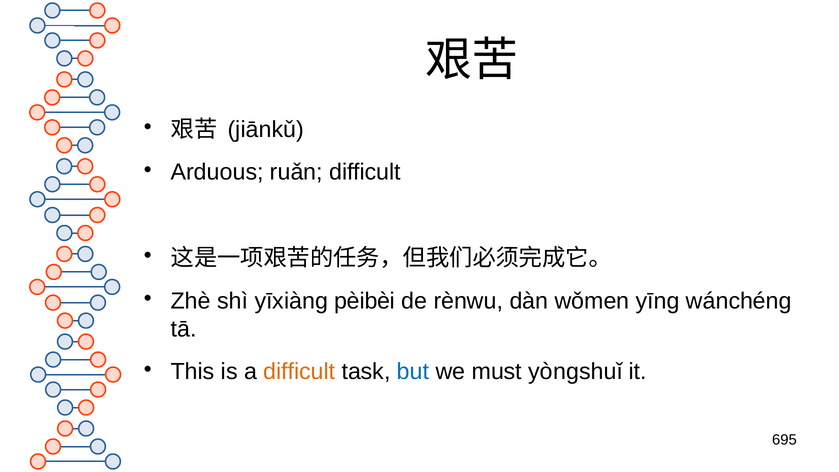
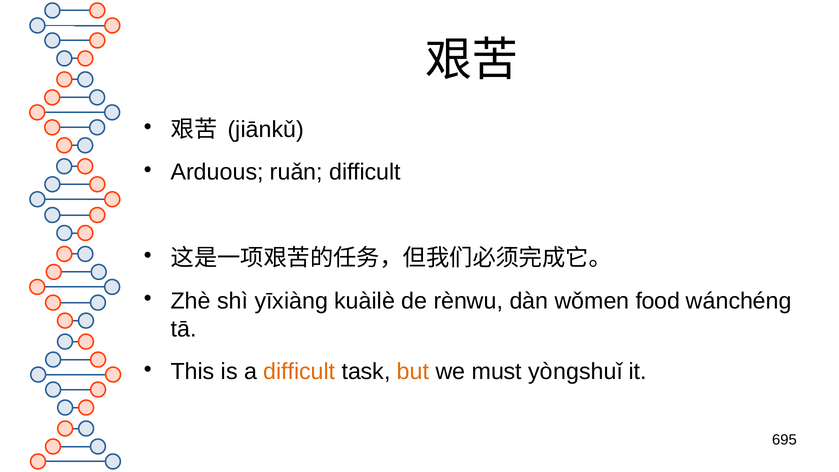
pèibèi: pèibèi -> kuàilè
yīng: yīng -> food
but colour: blue -> orange
